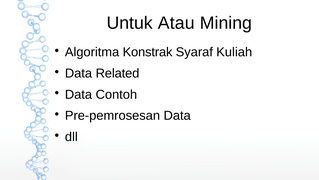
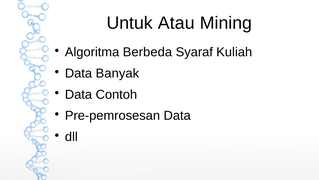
Konstrak: Konstrak -> Berbeda
Related: Related -> Banyak
